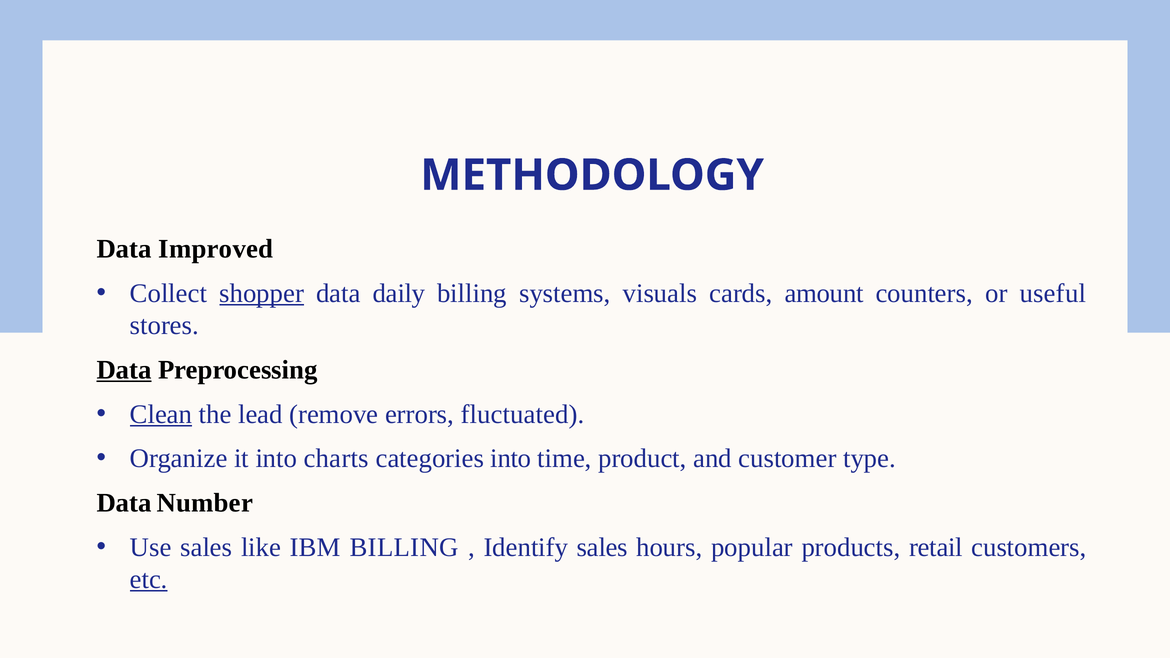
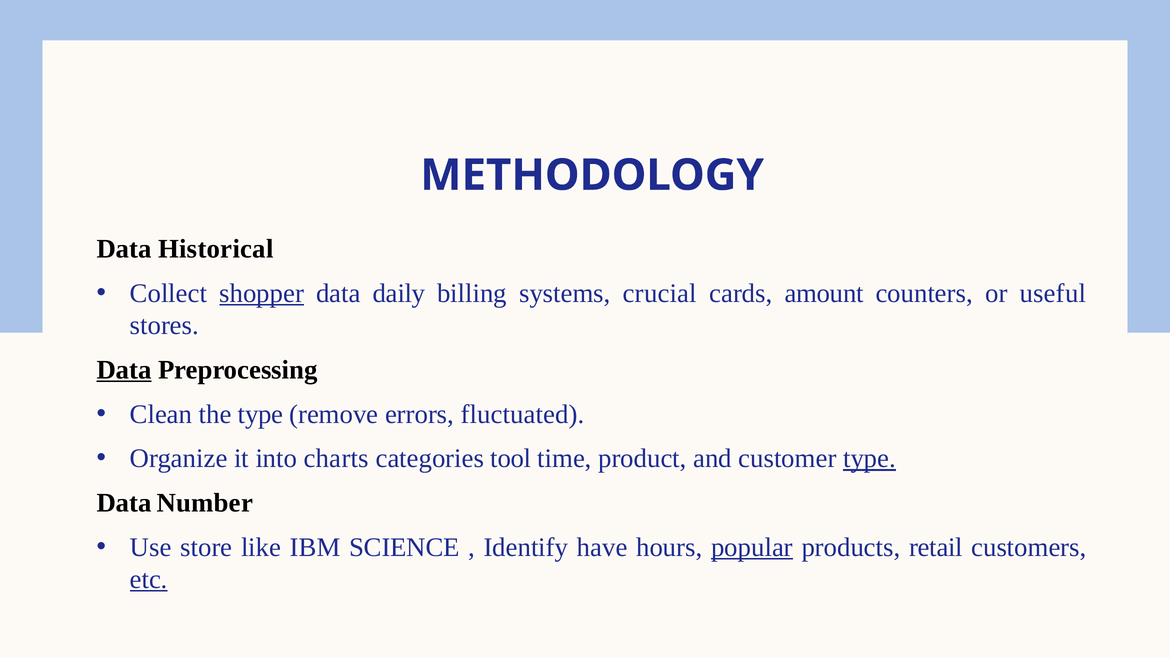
Improved: Improved -> Historical
visuals: visuals -> crucial
Clean underline: present -> none
the lead: lead -> type
categories into: into -> tool
type at (870, 459) underline: none -> present
Use sales: sales -> store
IBM BILLING: BILLING -> SCIENCE
Identify sales: sales -> have
popular underline: none -> present
